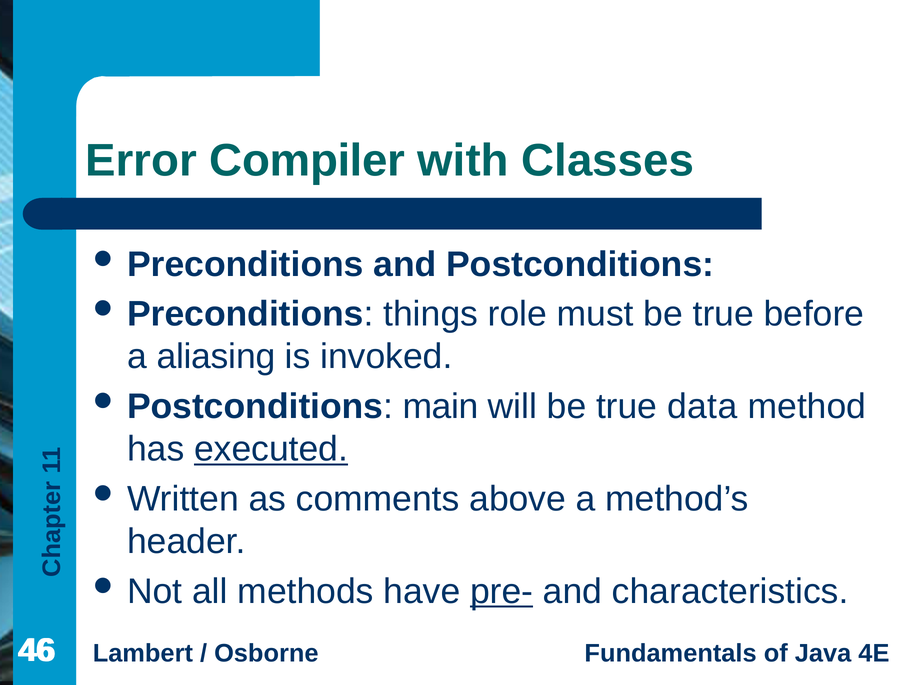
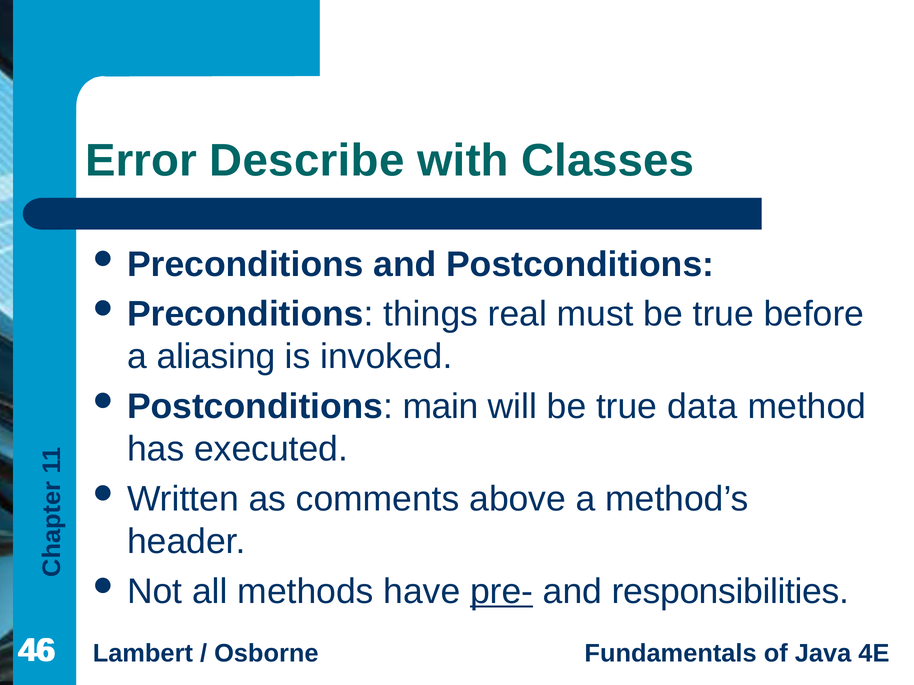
Compiler: Compiler -> Describe
role: role -> real
executed underline: present -> none
characteristics: characteristics -> responsibilities
